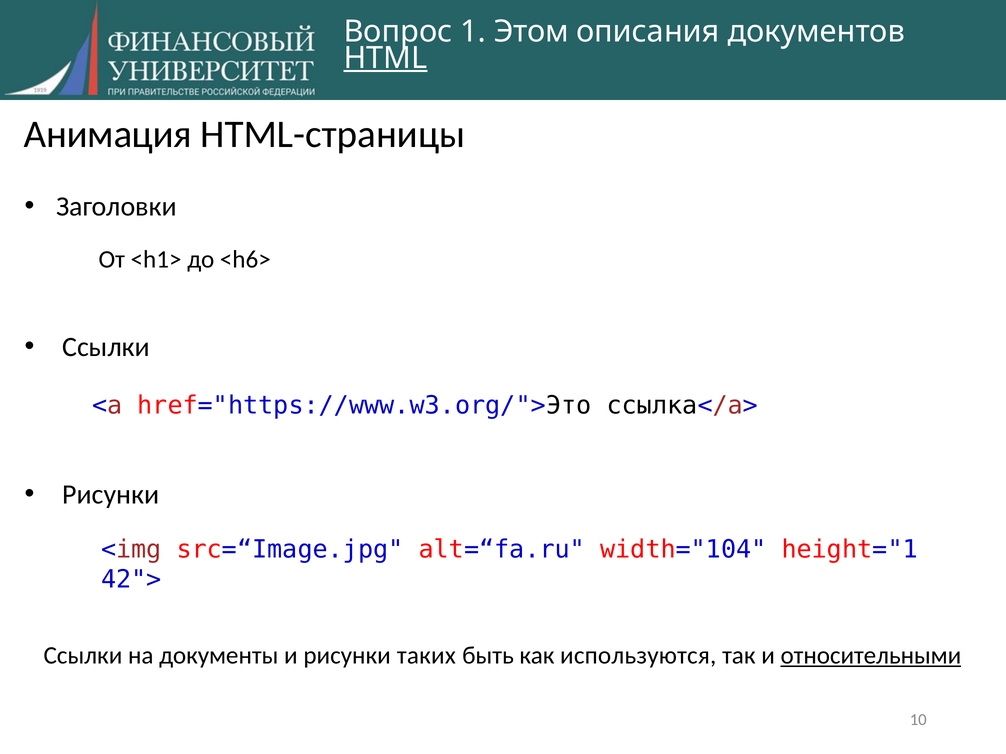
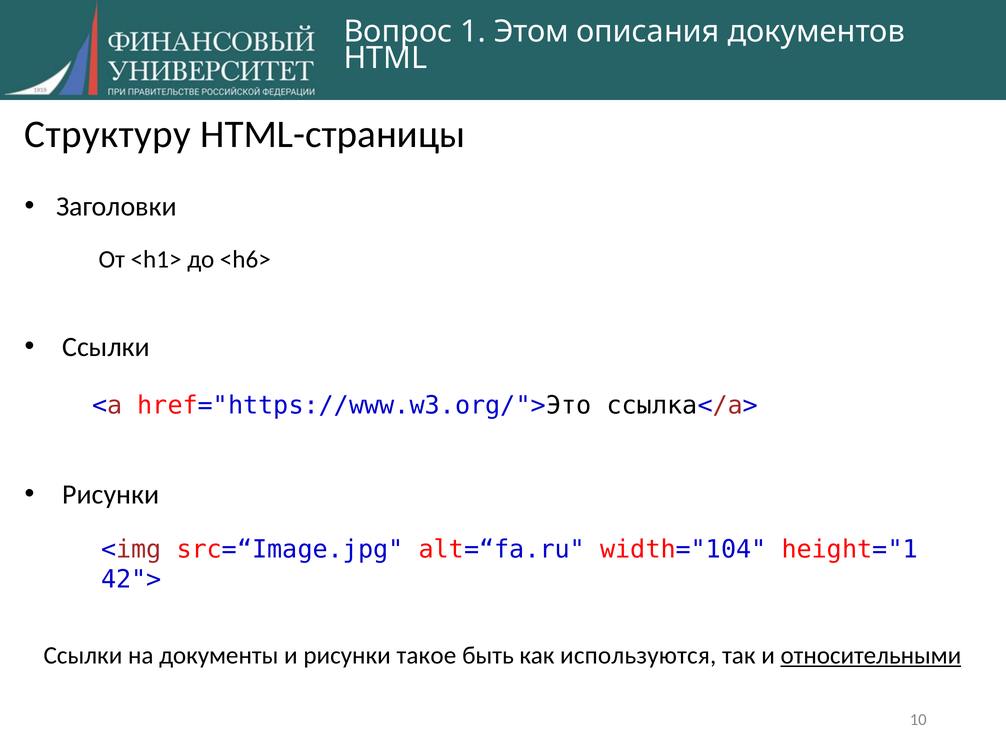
HTML underline: present -> none
Анимация: Анимация -> Структуру
таких: таких -> такое
